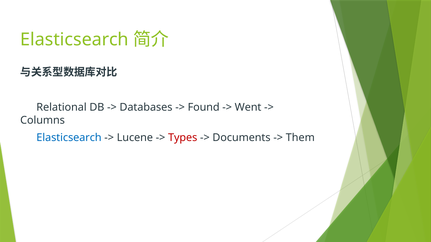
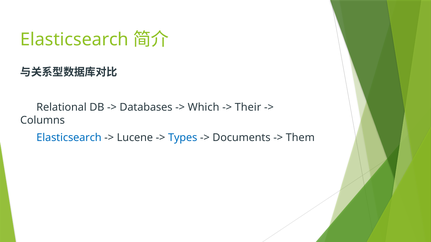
Found: Found -> Which
Went: Went -> Their
Types colour: red -> blue
